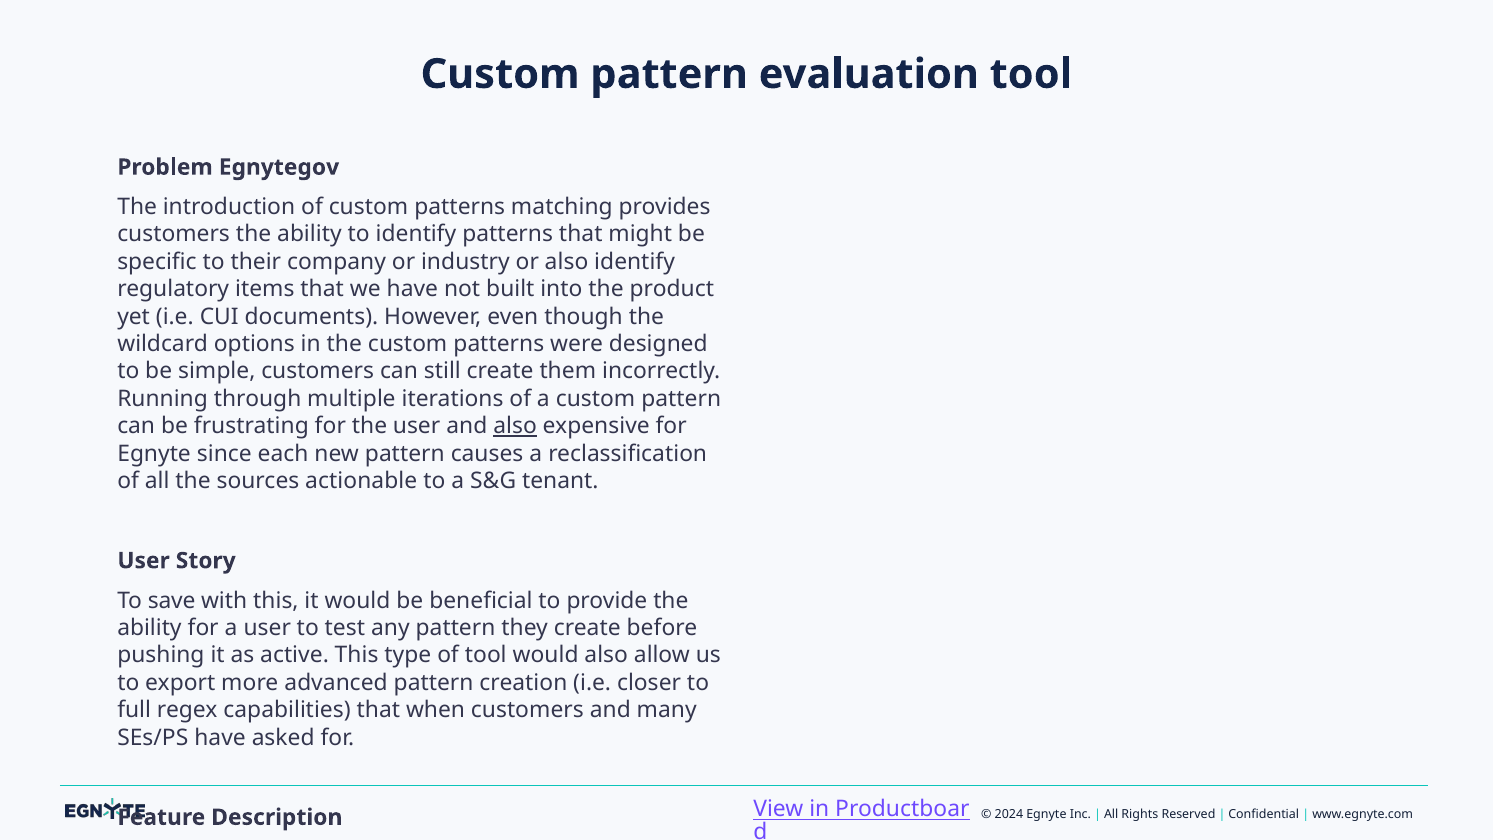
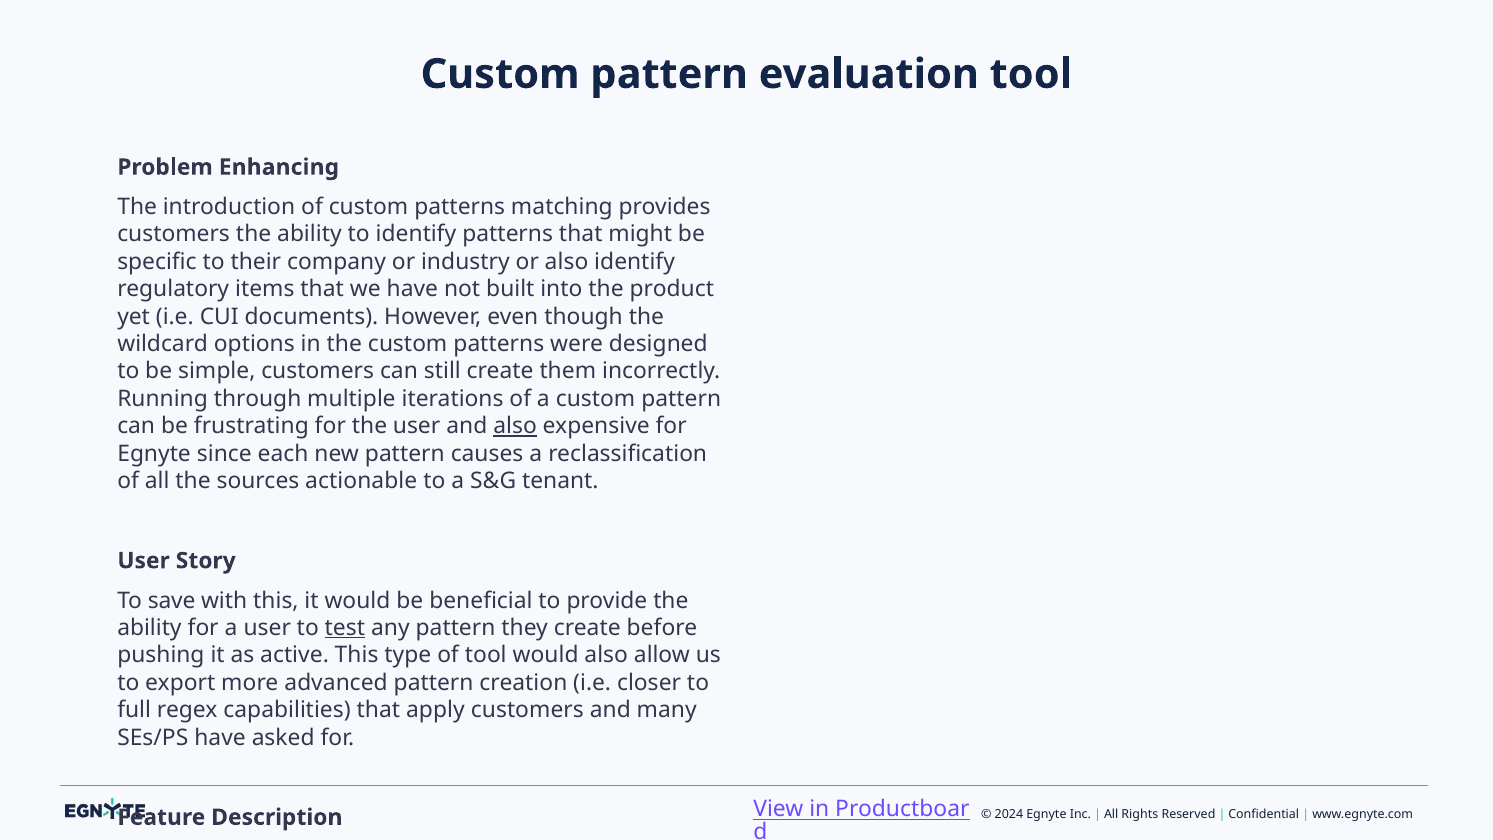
Egnytegov: Egnytegov -> Enhancing
test at (345, 628) underline: none -> present
that when: when -> apply
